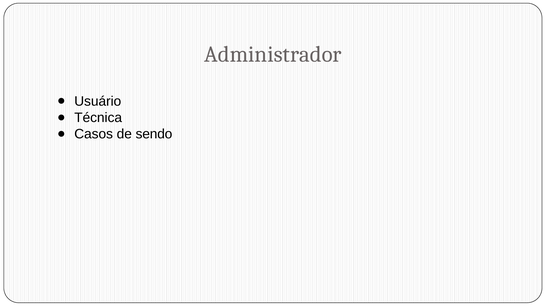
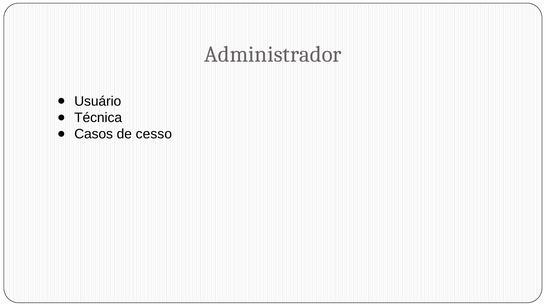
sendo: sendo -> cesso
